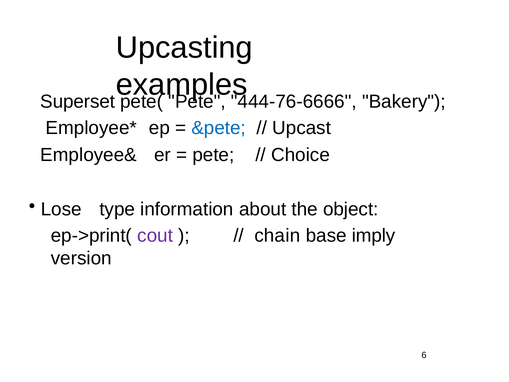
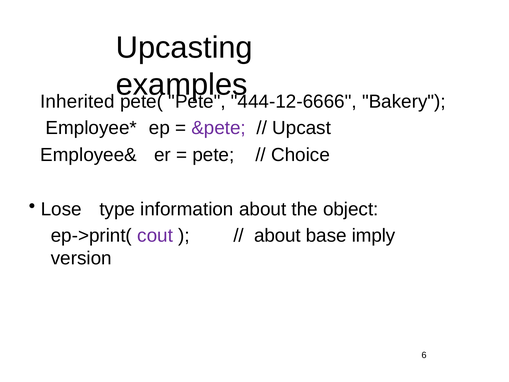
Superset: Superset -> Inherited
444-76-6666: 444-76-6666 -> 444-12-6666
&pete colour: blue -> purple
chain at (277, 236): chain -> about
